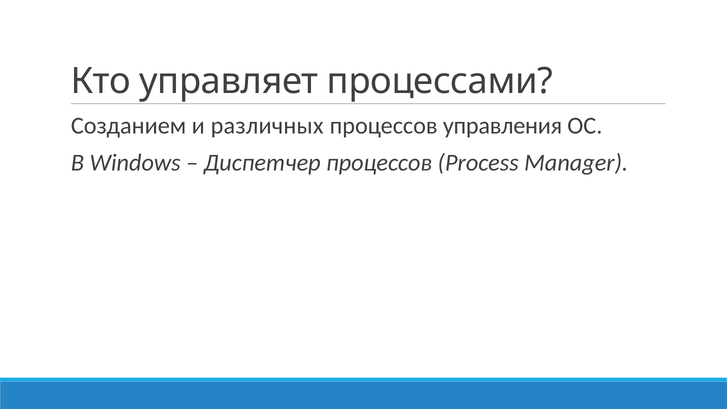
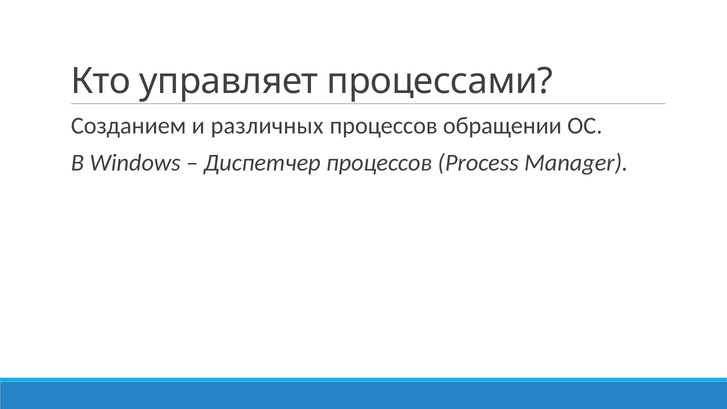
управления: управления -> обращении
